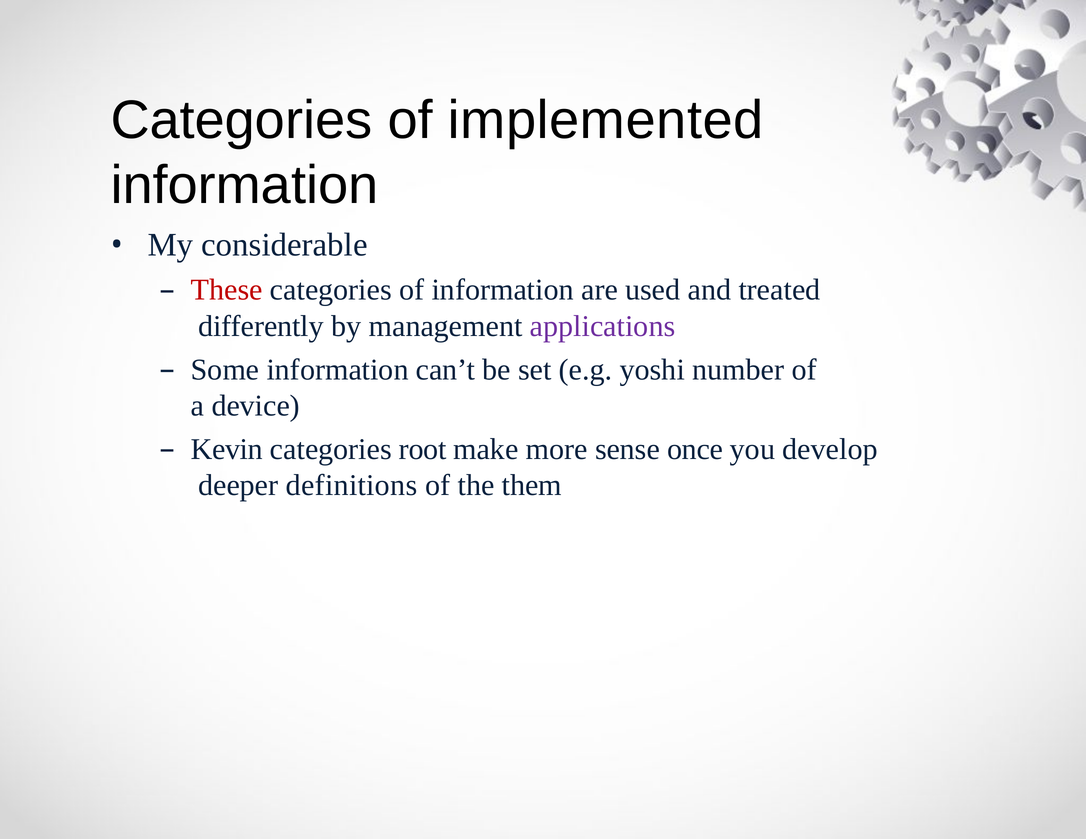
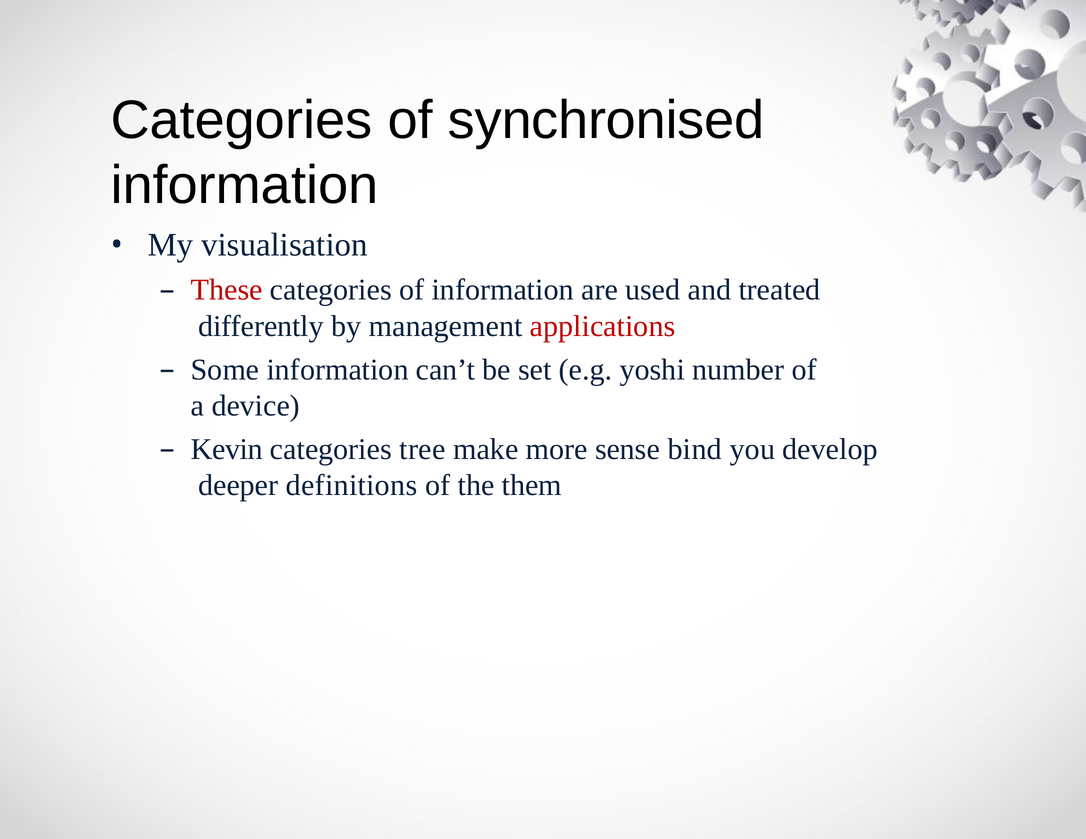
implemented: implemented -> synchronised
considerable: considerable -> visualisation
applications colour: purple -> red
root: root -> tree
once: once -> bind
